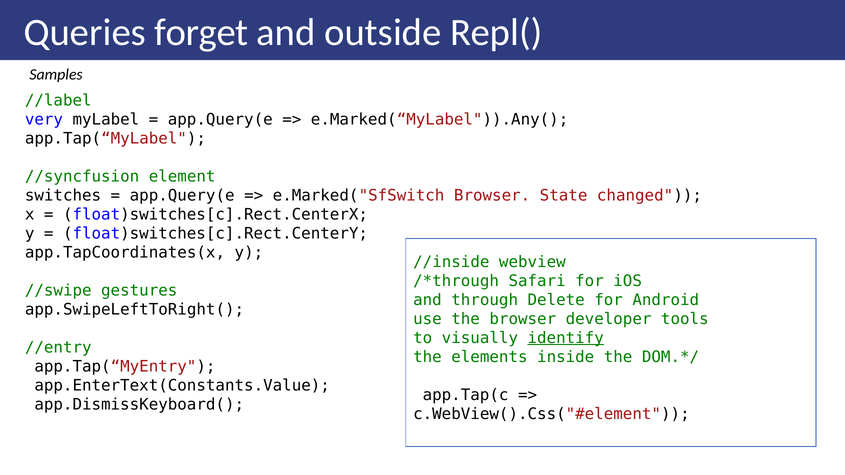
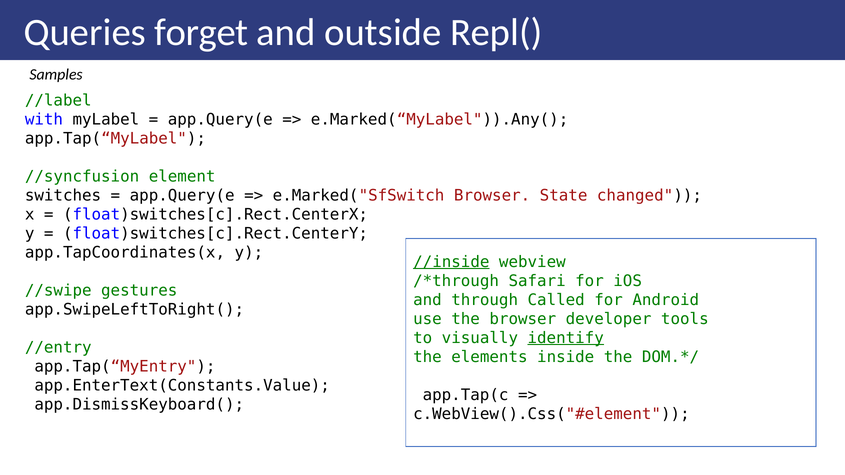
very: very -> with
//inside underline: none -> present
Delete: Delete -> Called
